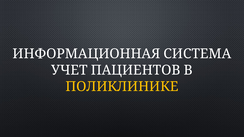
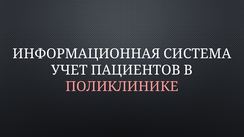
ПОЛИКЛИНИКЕ colour: yellow -> pink
